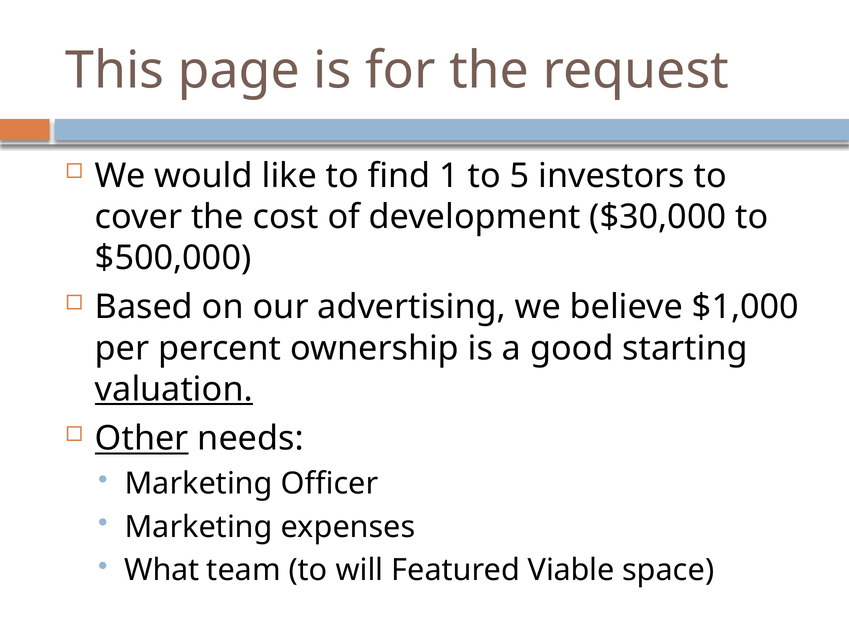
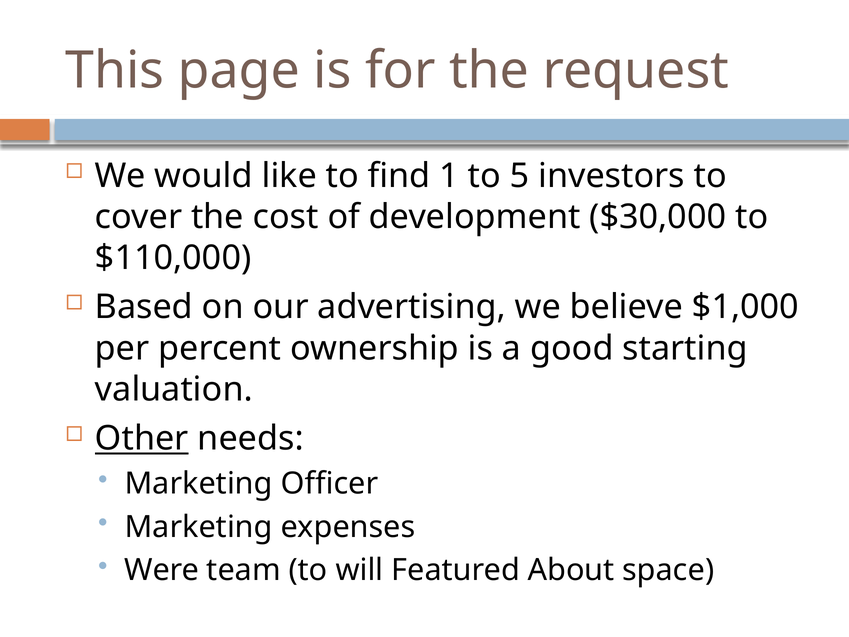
$500,000: $500,000 -> $110,000
valuation underline: present -> none
What: What -> Were
Viable: Viable -> About
